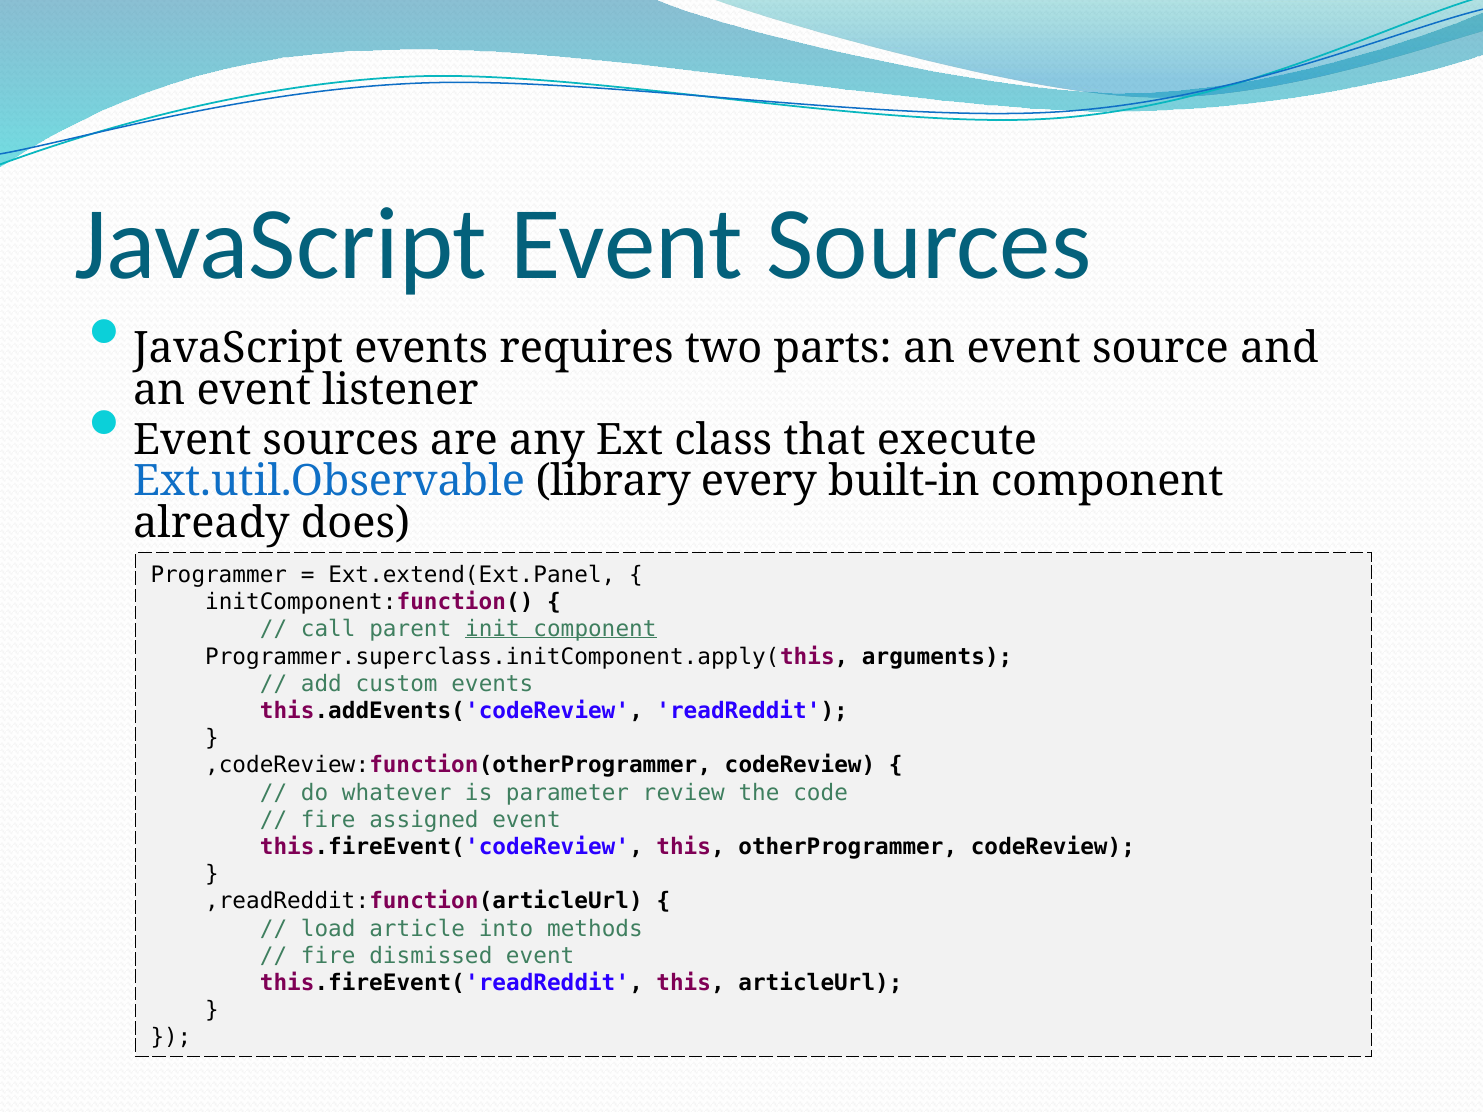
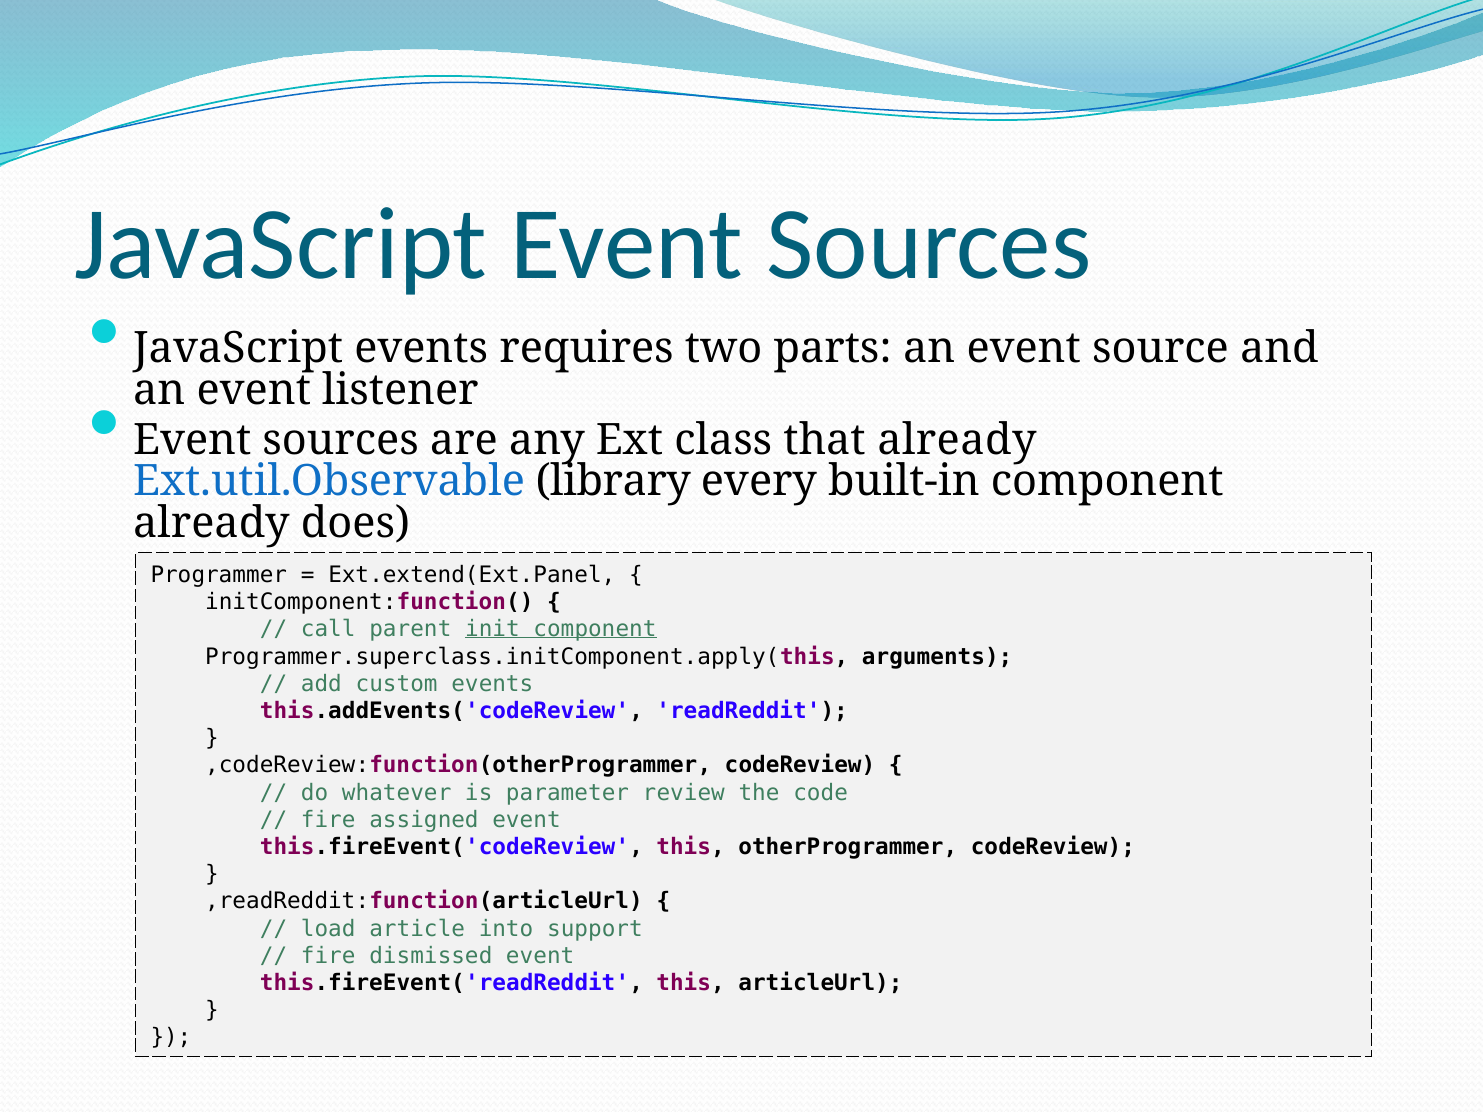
that execute: execute -> already
methods: methods -> support
